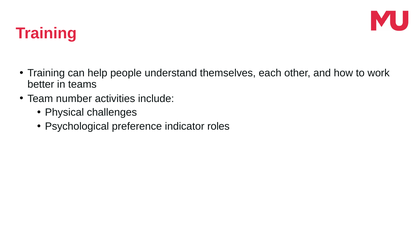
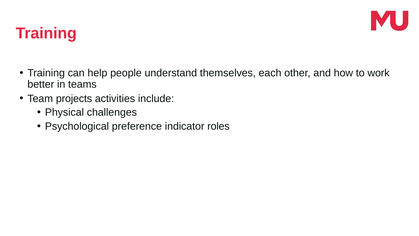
number: number -> projects
